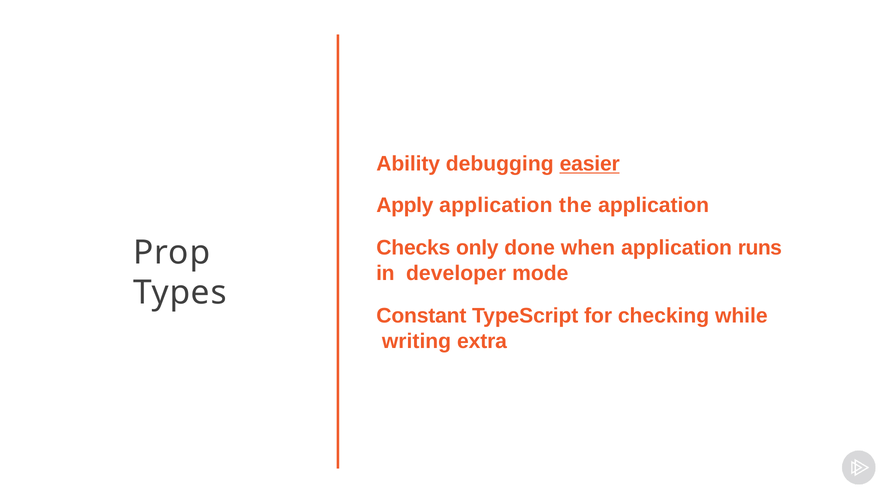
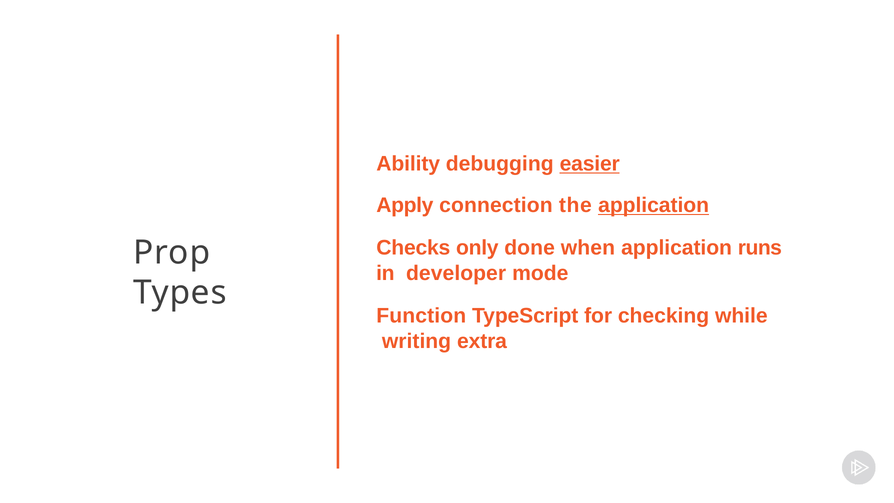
Apply application: application -> connection
application at (654, 205) underline: none -> present
Constant: Constant -> Function
